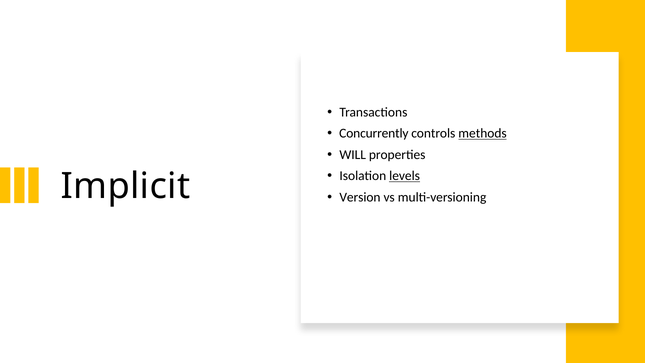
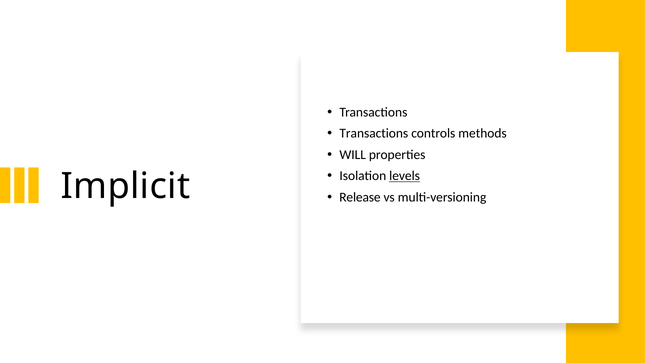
Concurrently at (374, 133): Concurrently -> Transactions
methods underline: present -> none
Version: Version -> Release
